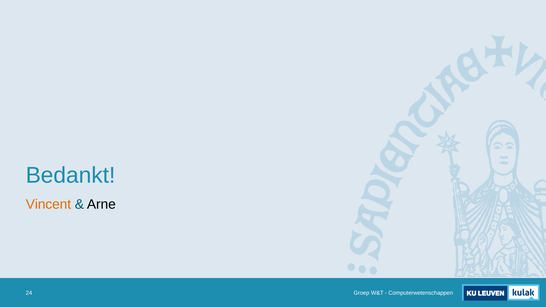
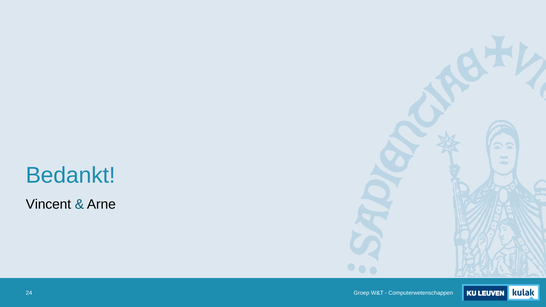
Vincent colour: orange -> black
